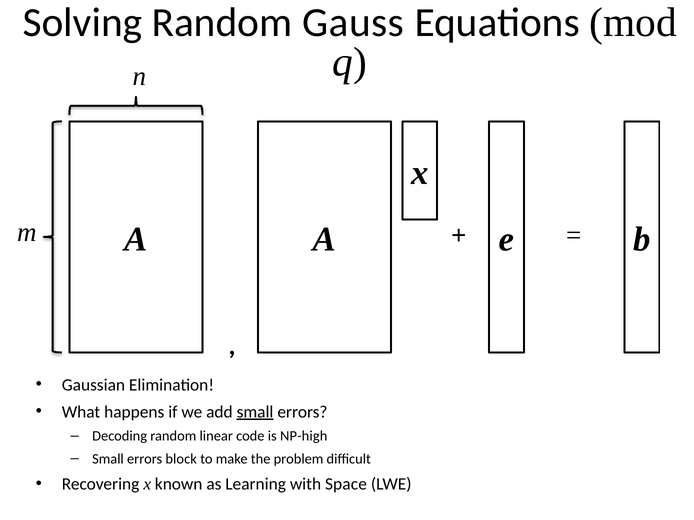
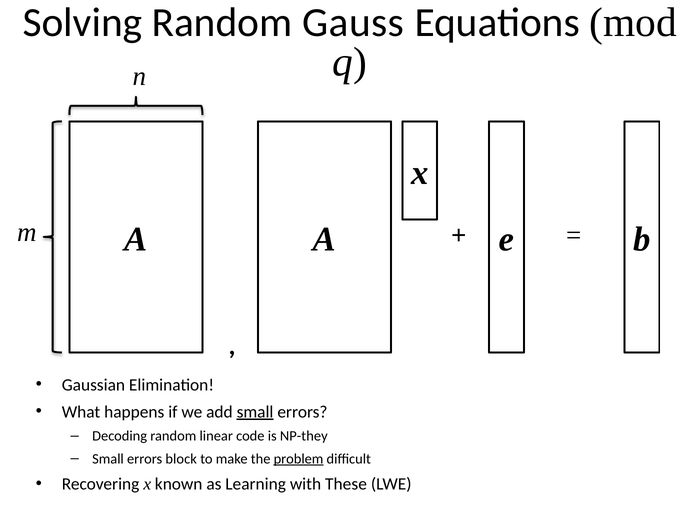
NP-high: NP-high -> NP-they
problem underline: none -> present
Space: Space -> These
